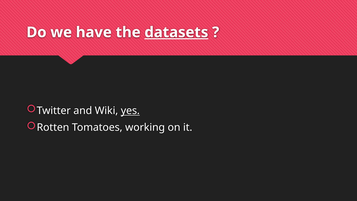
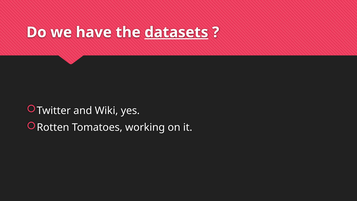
yes underline: present -> none
